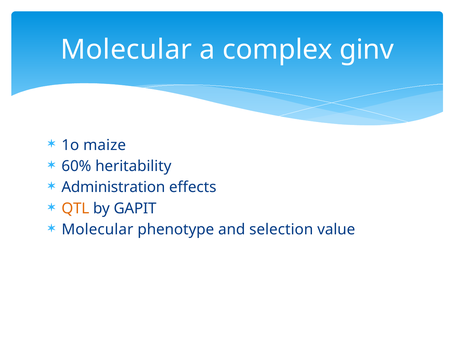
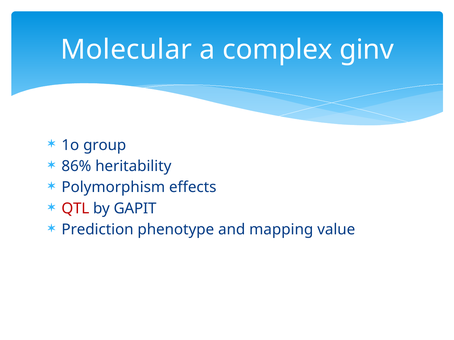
maize: maize -> group
60%: 60% -> 86%
Administration: Administration -> Polymorphism
QTL colour: orange -> red
Molecular at (97, 230): Molecular -> Prediction
selection: selection -> mapping
